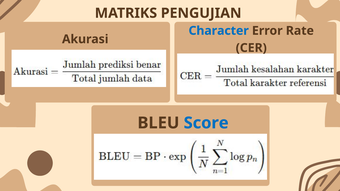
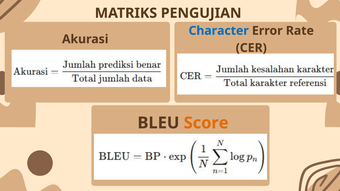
Score colour: blue -> orange
